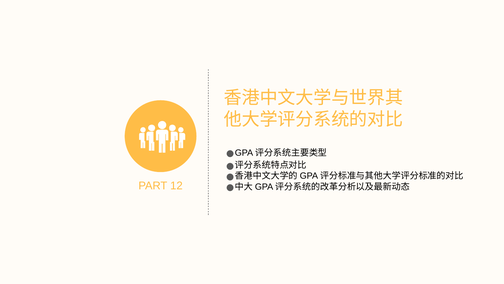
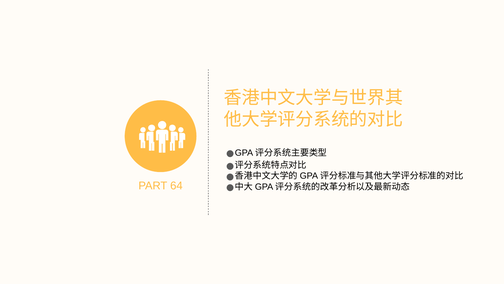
12: 12 -> 64
